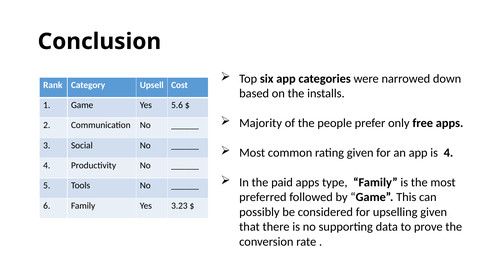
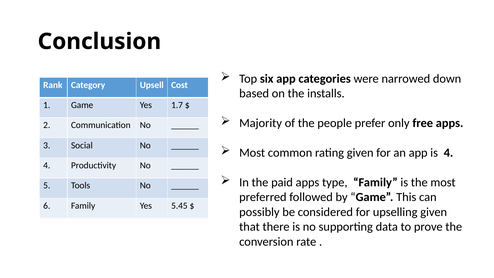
5.6: 5.6 -> 1.7
3.23: 3.23 -> 5.45
